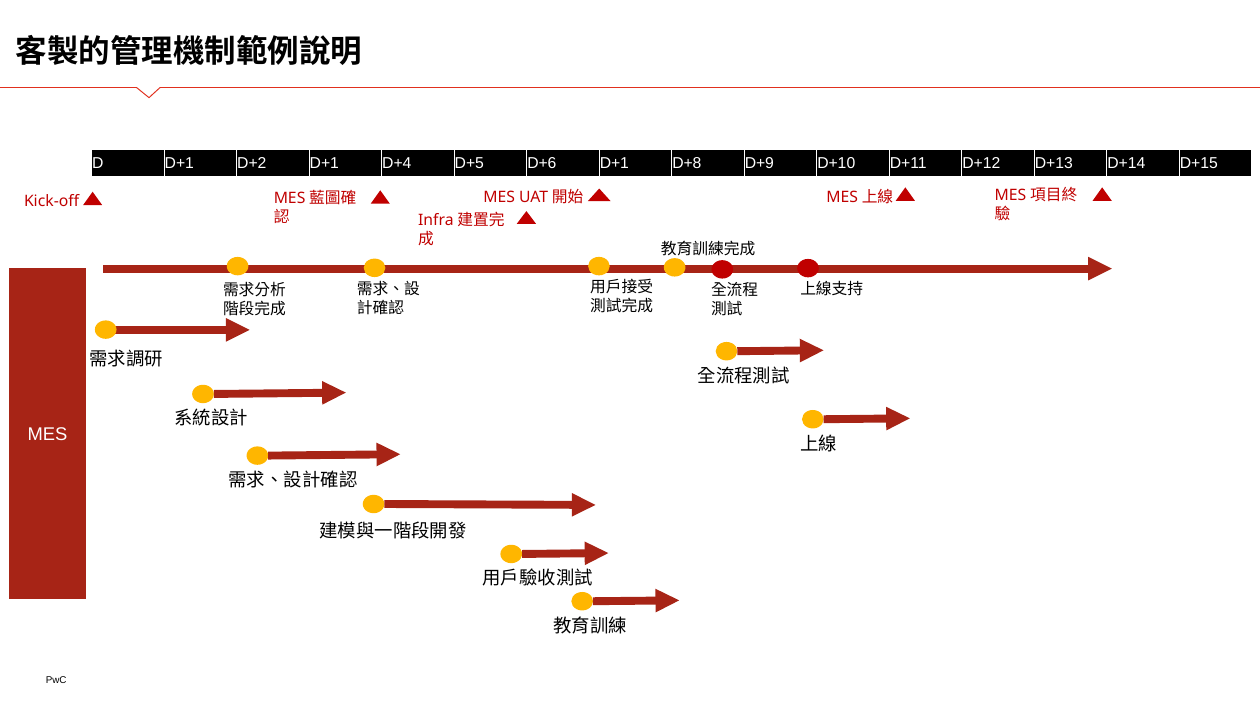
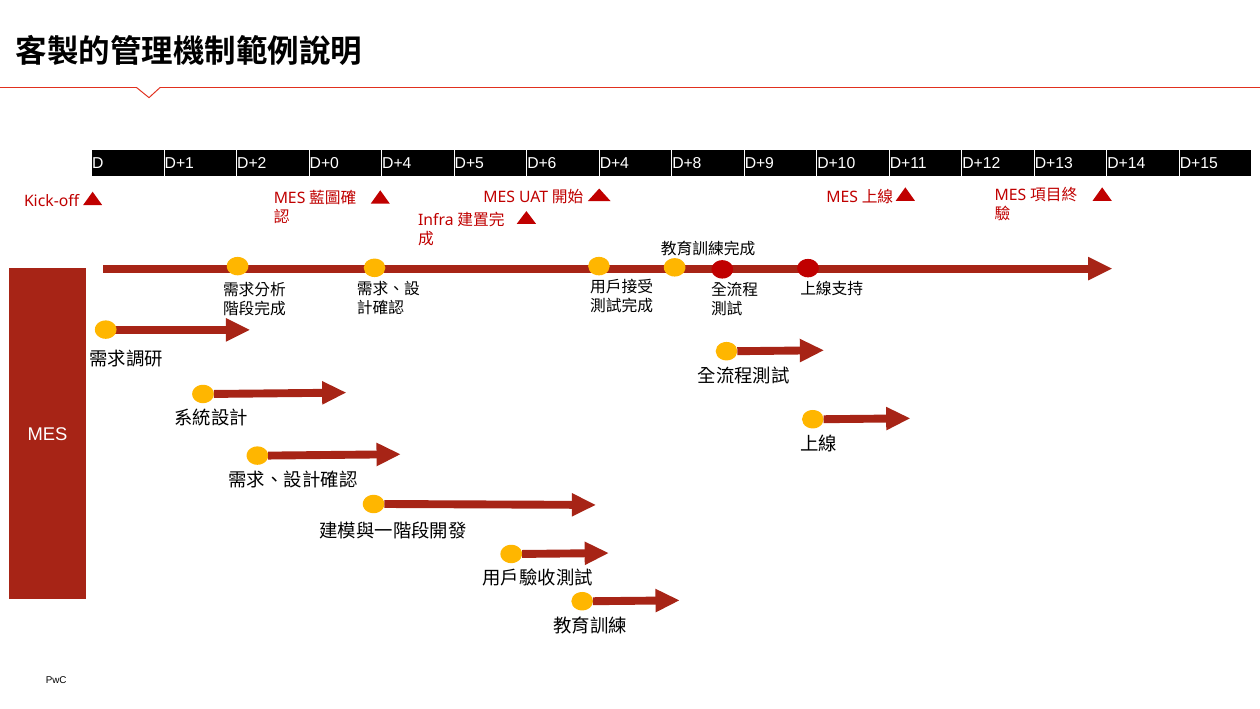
D+2 D+1: D+1 -> D+0
D+6 D+1: D+1 -> D+4
